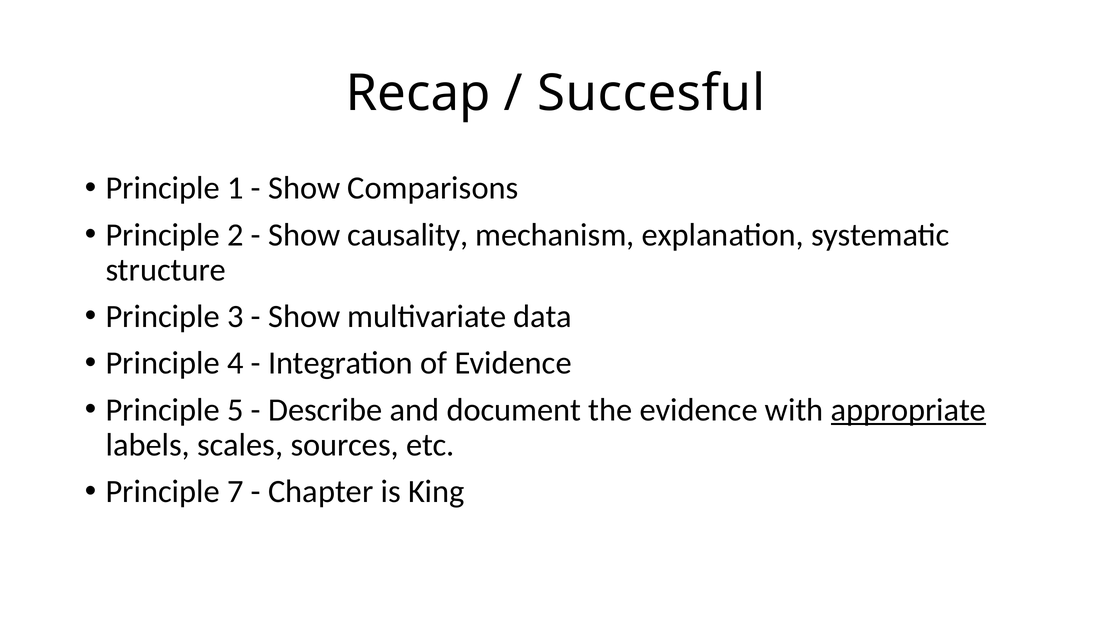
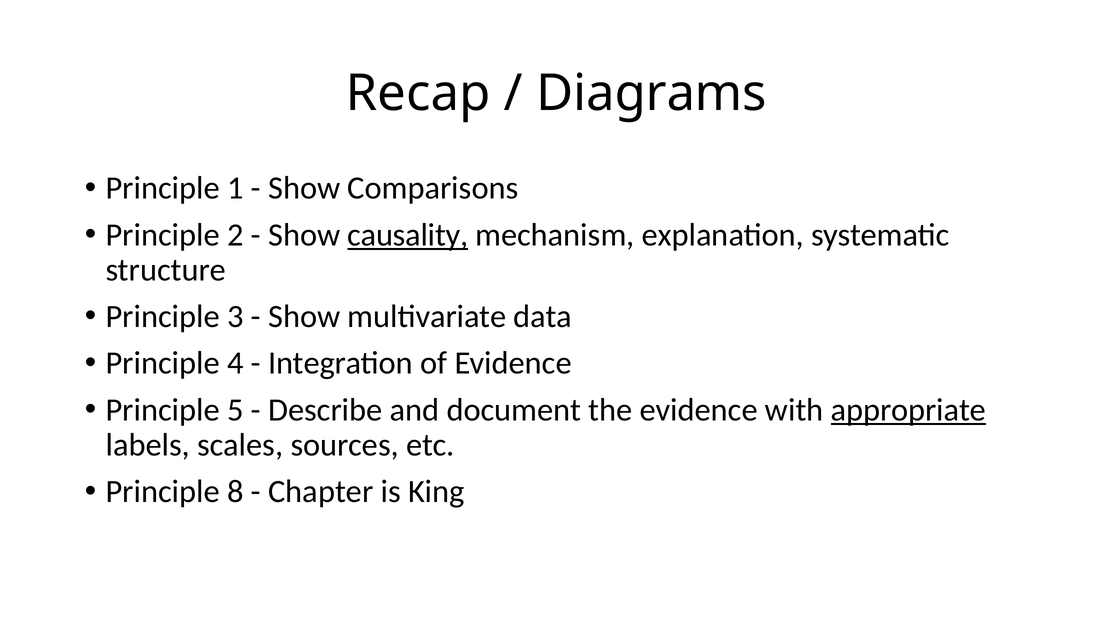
Succesful: Succesful -> Diagrams
causality underline: none -> present
7: 7 -> 8
